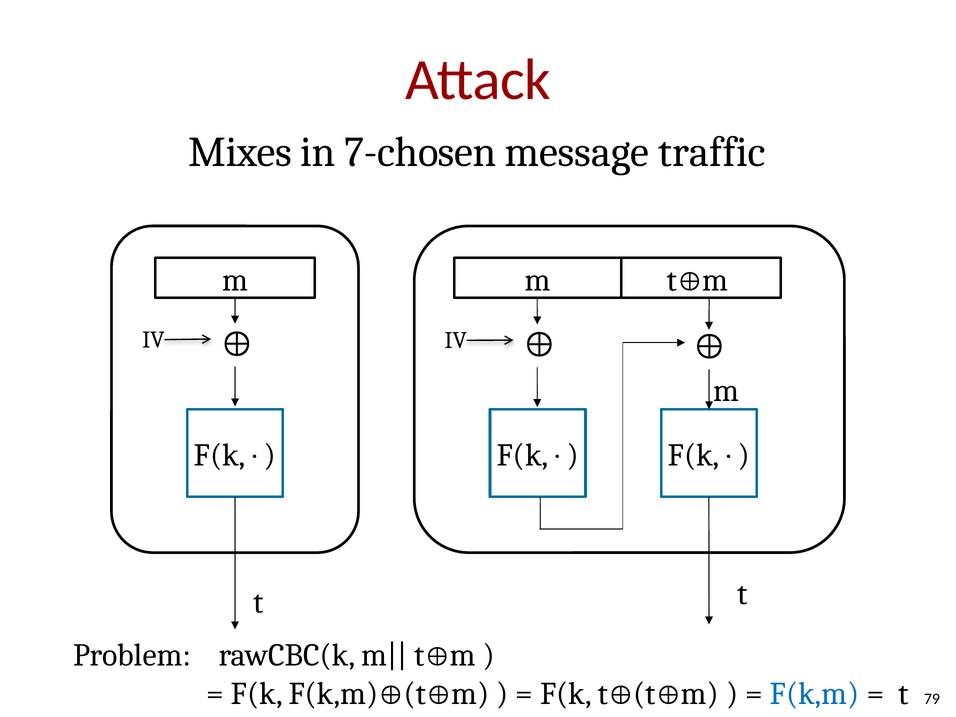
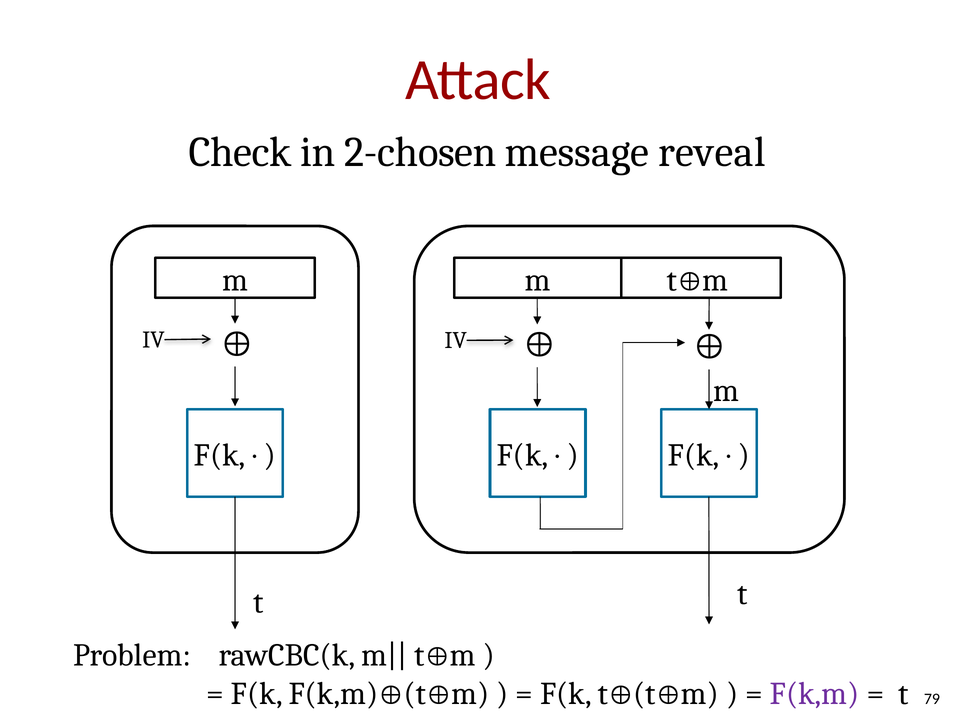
Mixes: Mixes -> Check
7-chosen: 7-chosen -> 2-chosen
traffic: traffic -> reveal
F(k,m colour: blue -> purple
